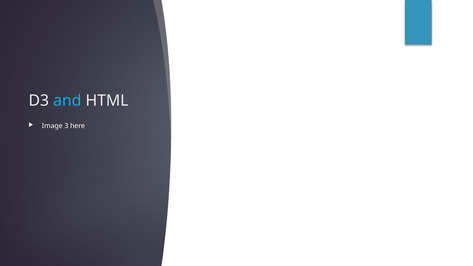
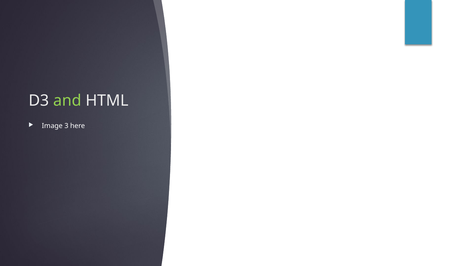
and colour: light blue -> light green
